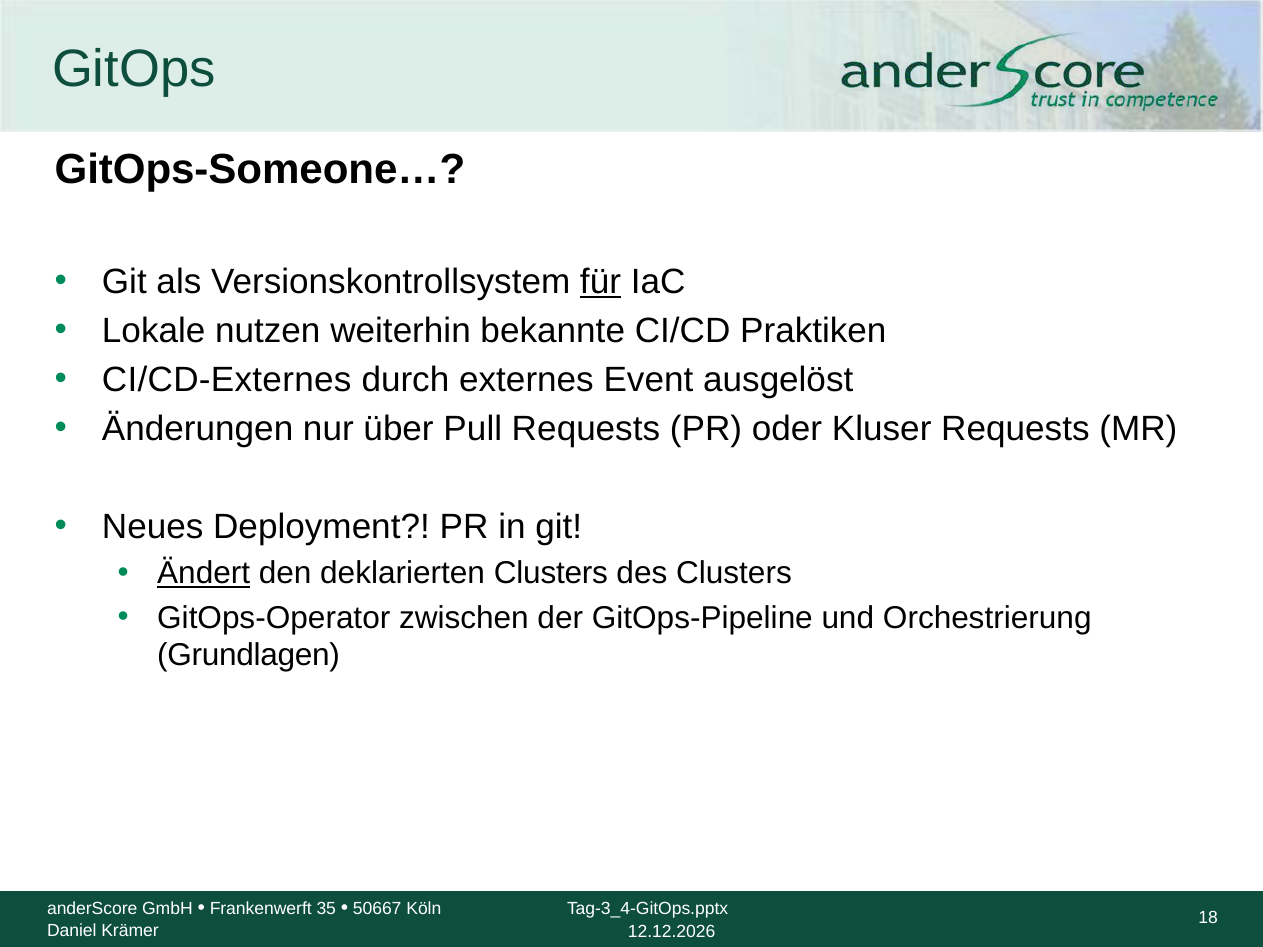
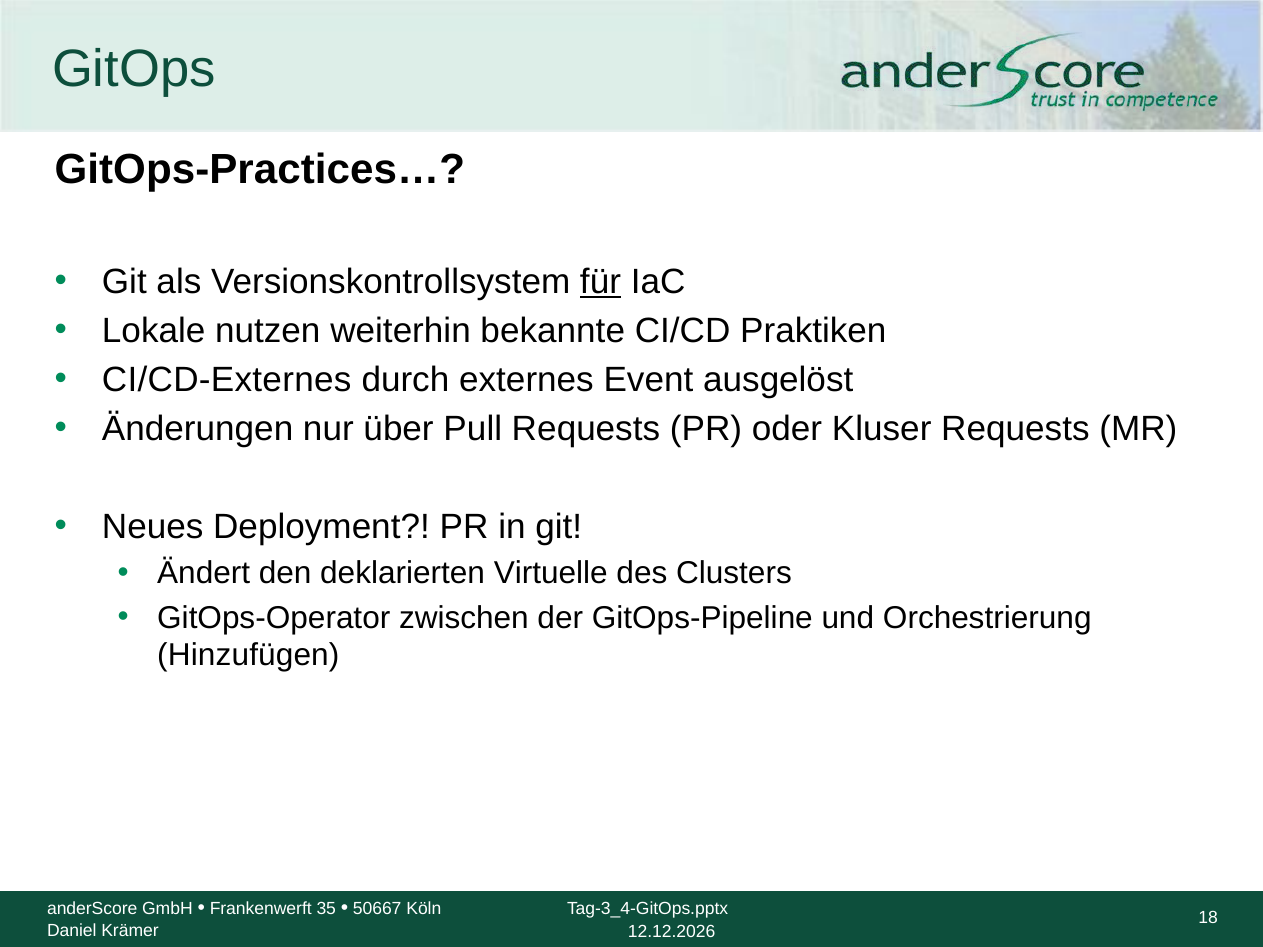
GitOps-Someone…: GitOps-Someone… -> GitOps-Practices…
Ändert underline: present -> none
deklarierten Clusters: Clusters -> Virtuelle
Grundlagen: Grundlagen -> Hinzufügen
